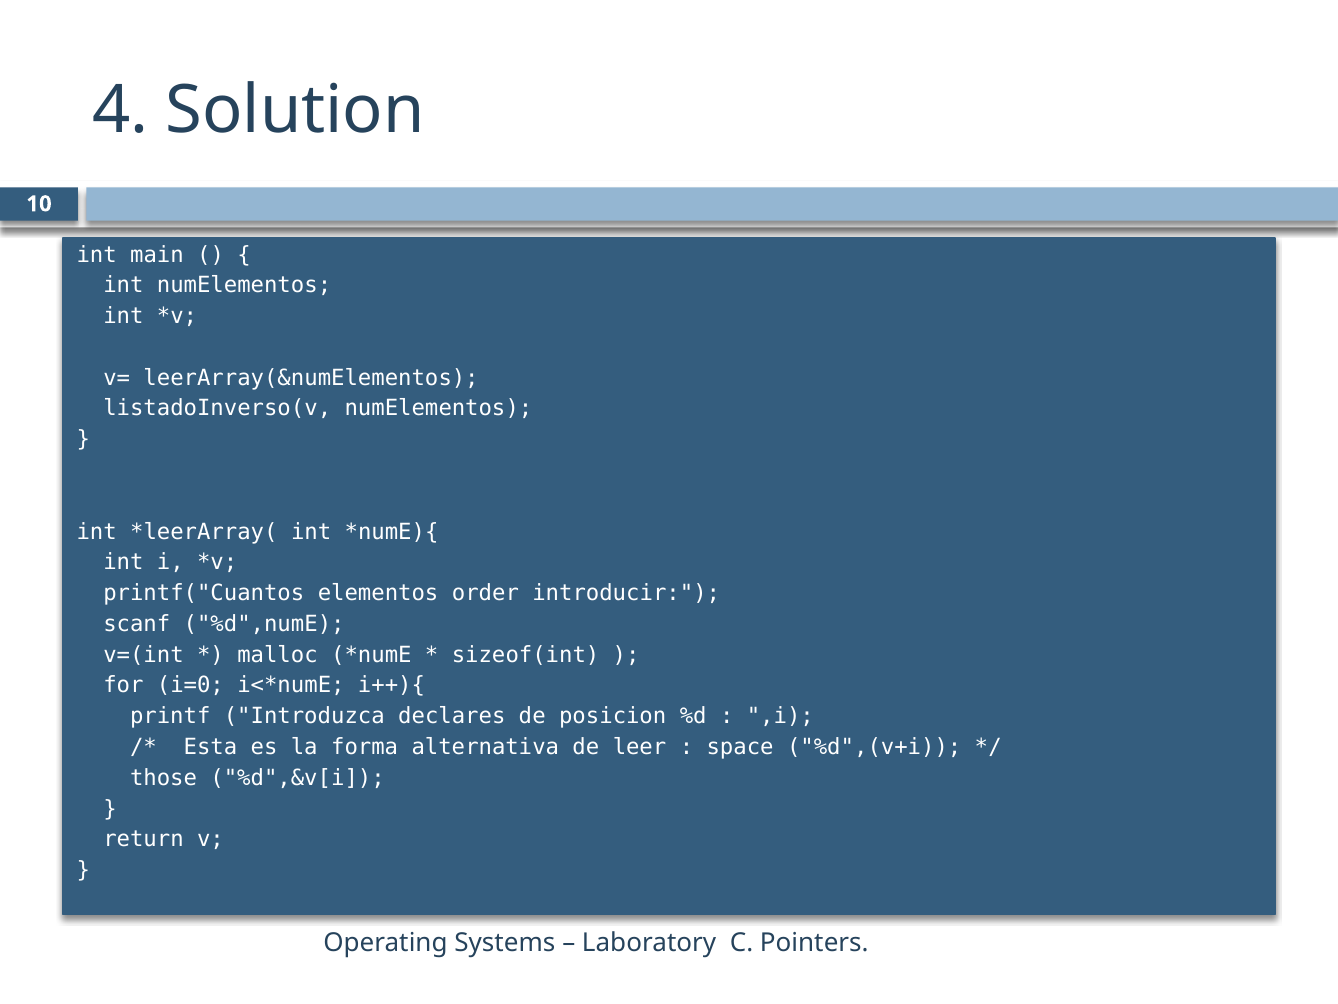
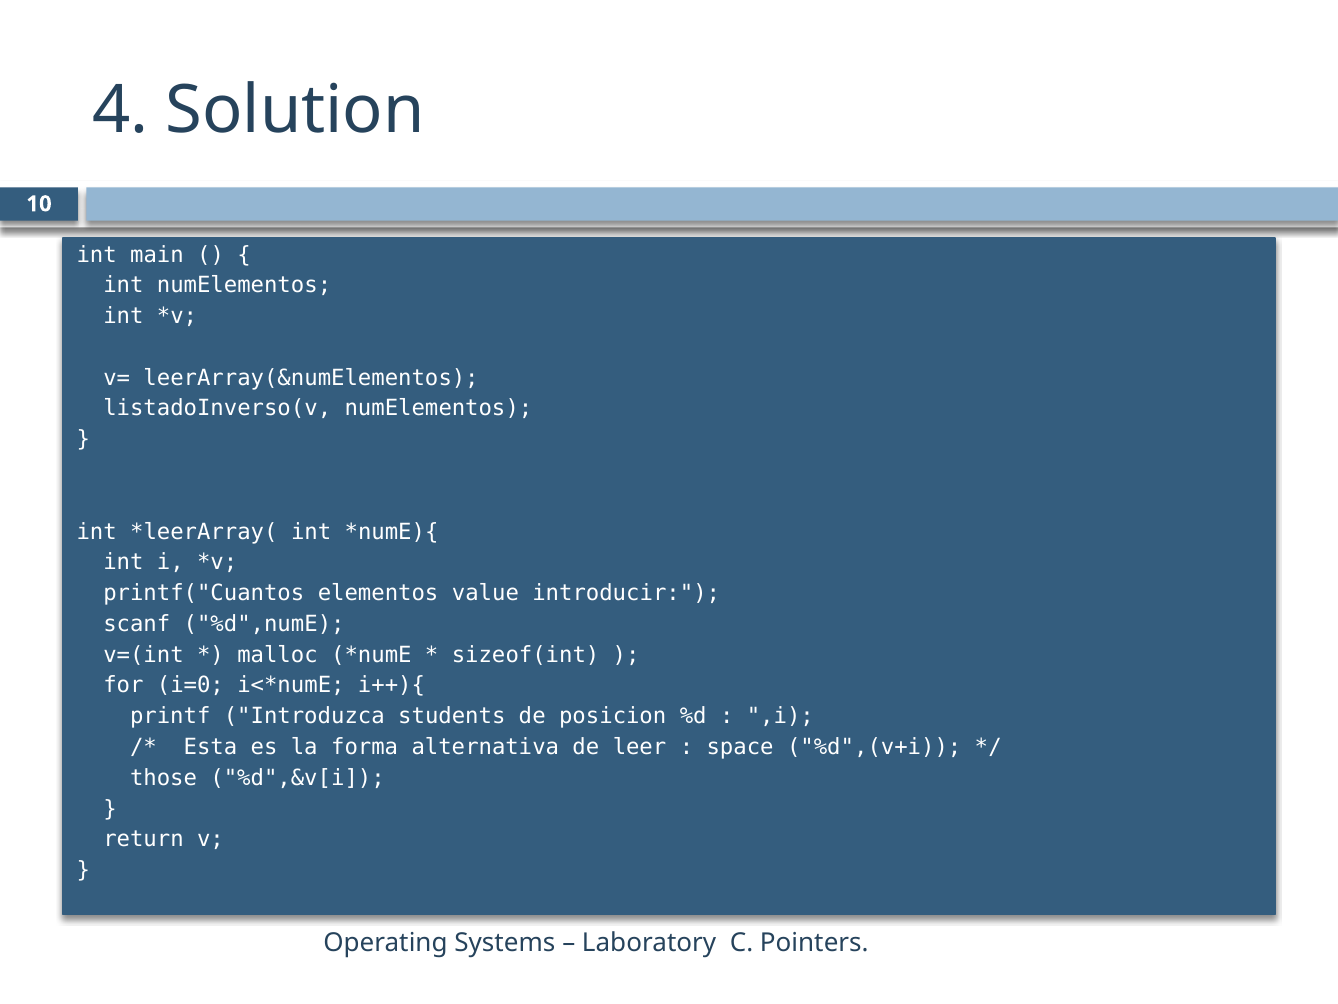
order: order -> value
declares: declares -> students
